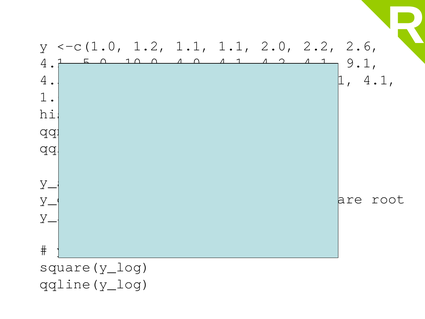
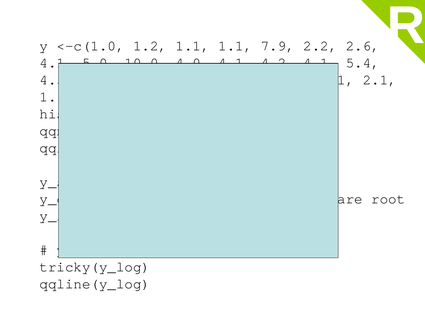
2.0: 2.0 -> 7.9
9.1: 9.1 -> 5.4
4.1 at (380, 80): 4.1 -> 2.1
square(y_log: square(y_log -> tricky(y_log
